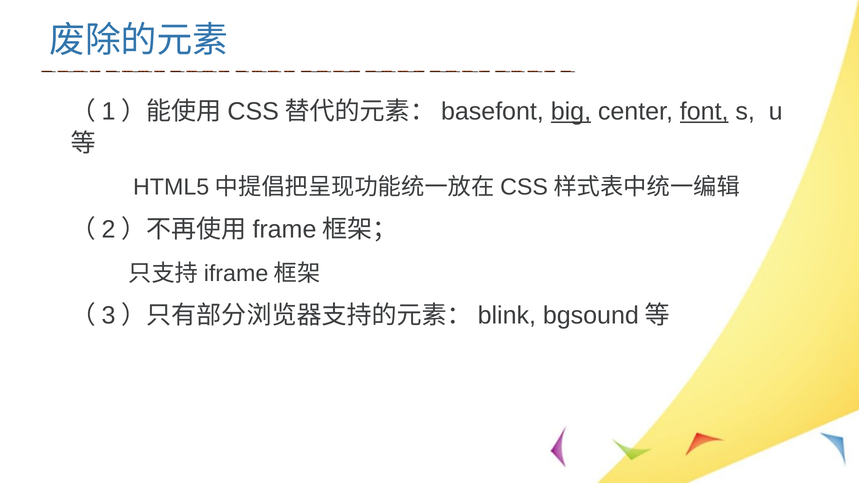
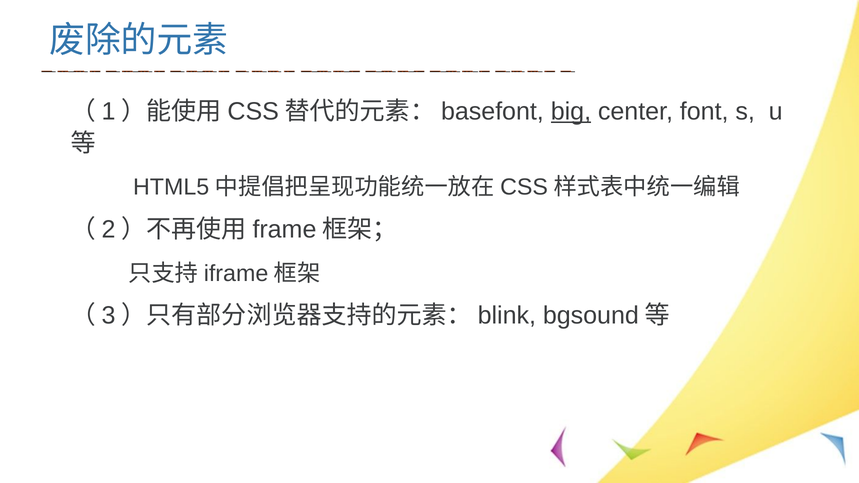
font underline: present -> none
